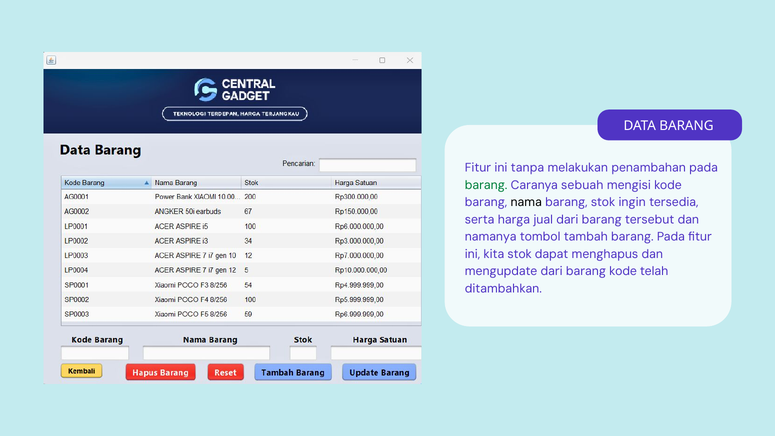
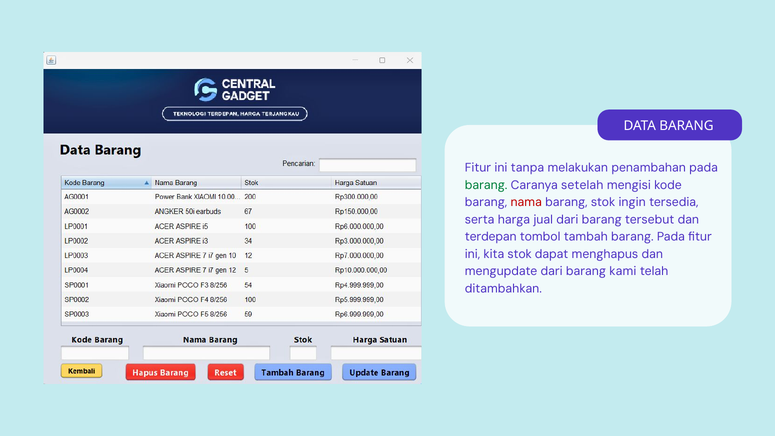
sebuah: sebuah -> setelah
nama colour: black -> red
namanya: namanya -> terdepan
barang kode: kode -> kami
